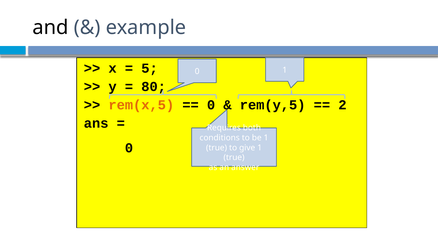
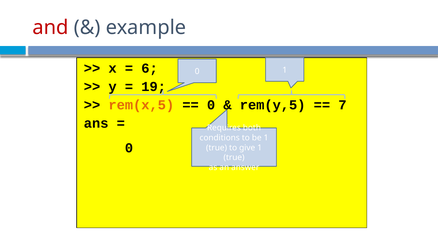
and colour: black -> red
5: 5 -> 6
80: 80 -> 19
2: 2 -> 7
